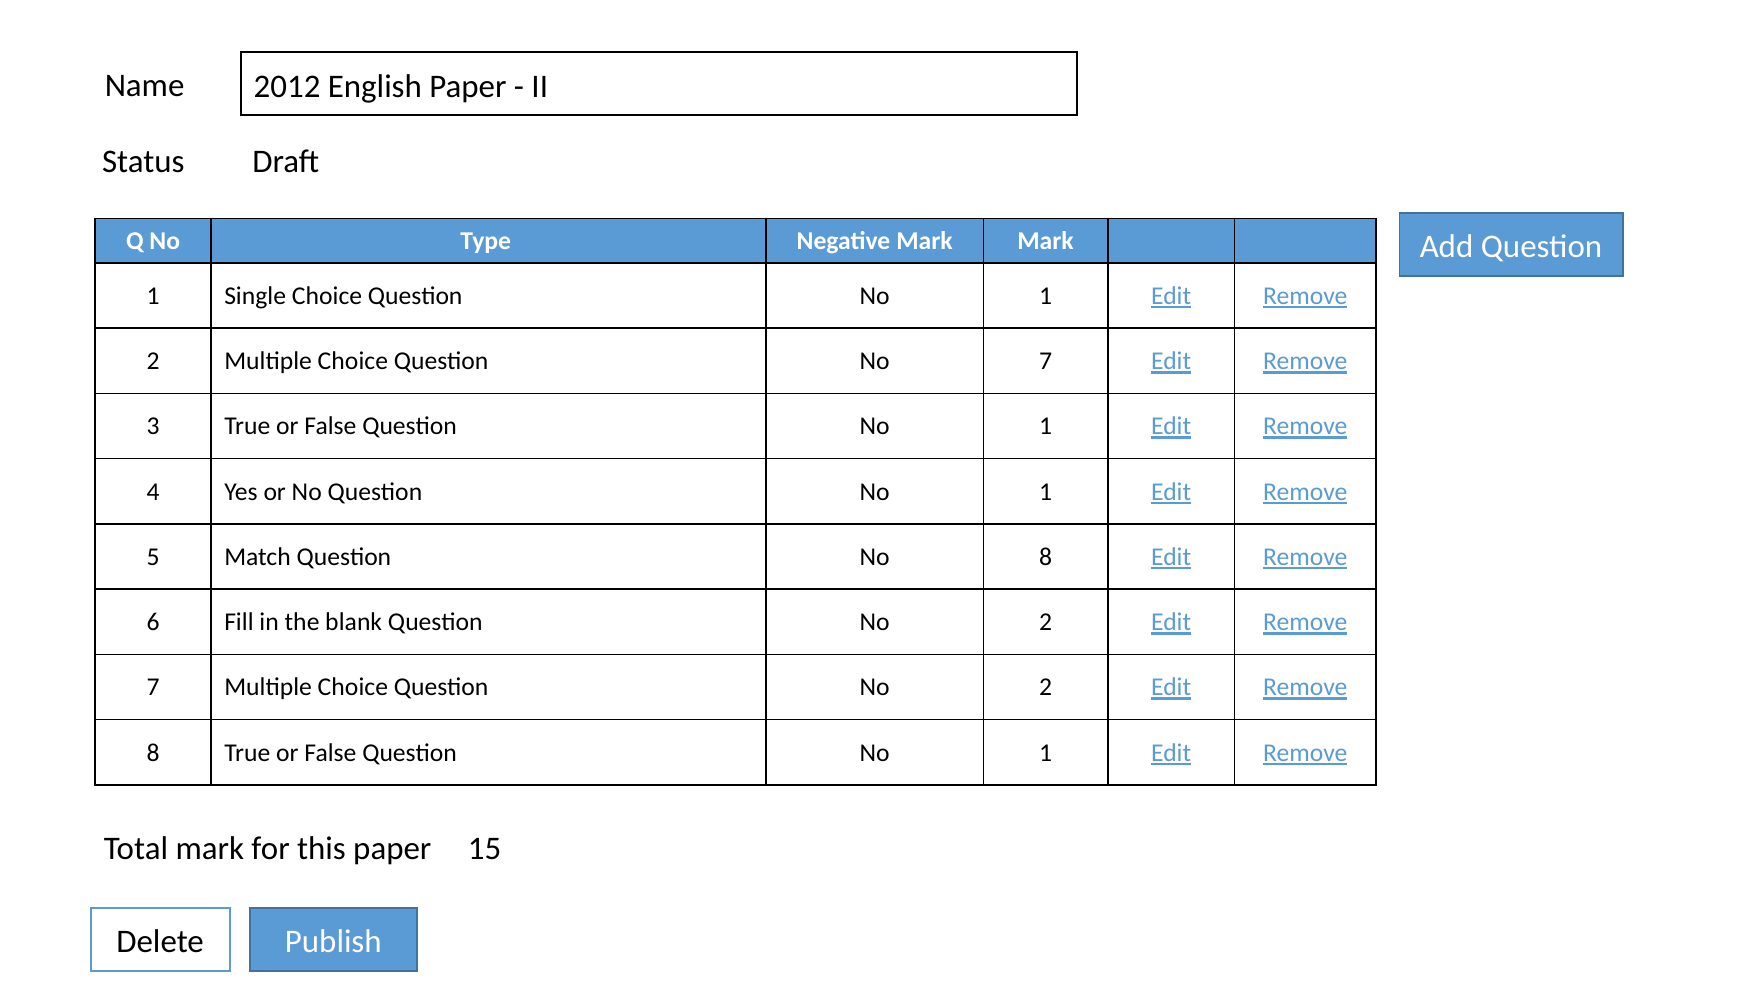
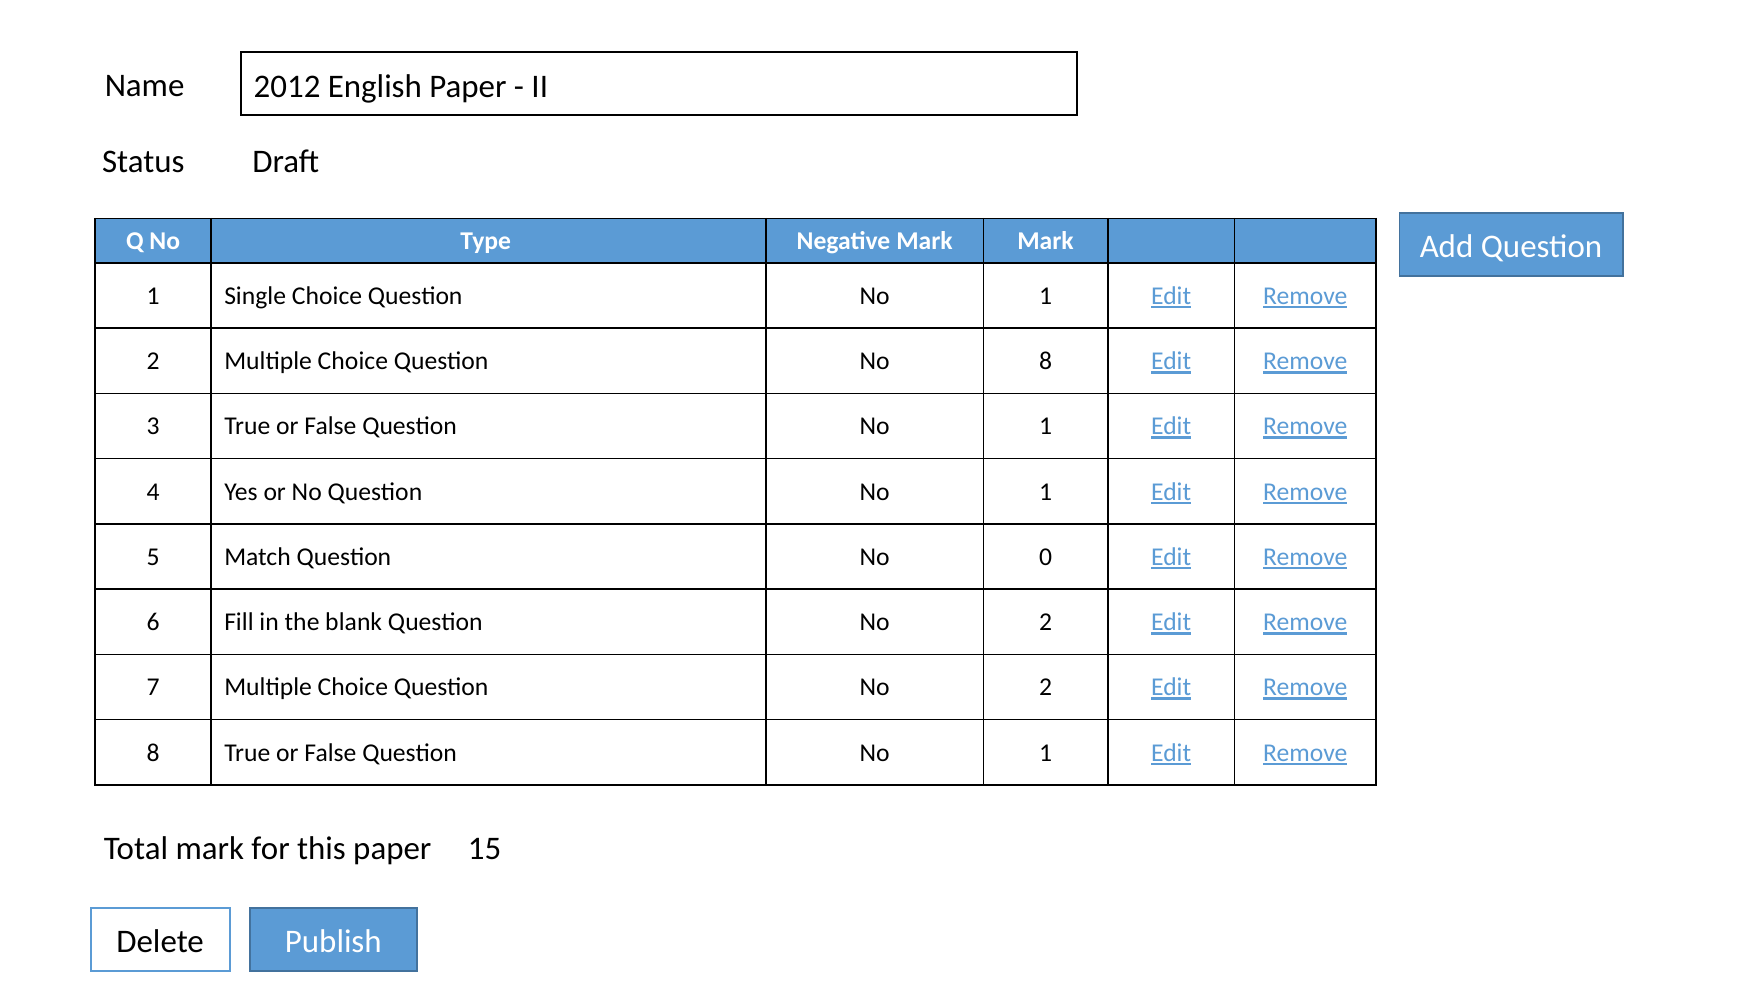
No 7: 7 -> 8
No 8: 8 -> 0
